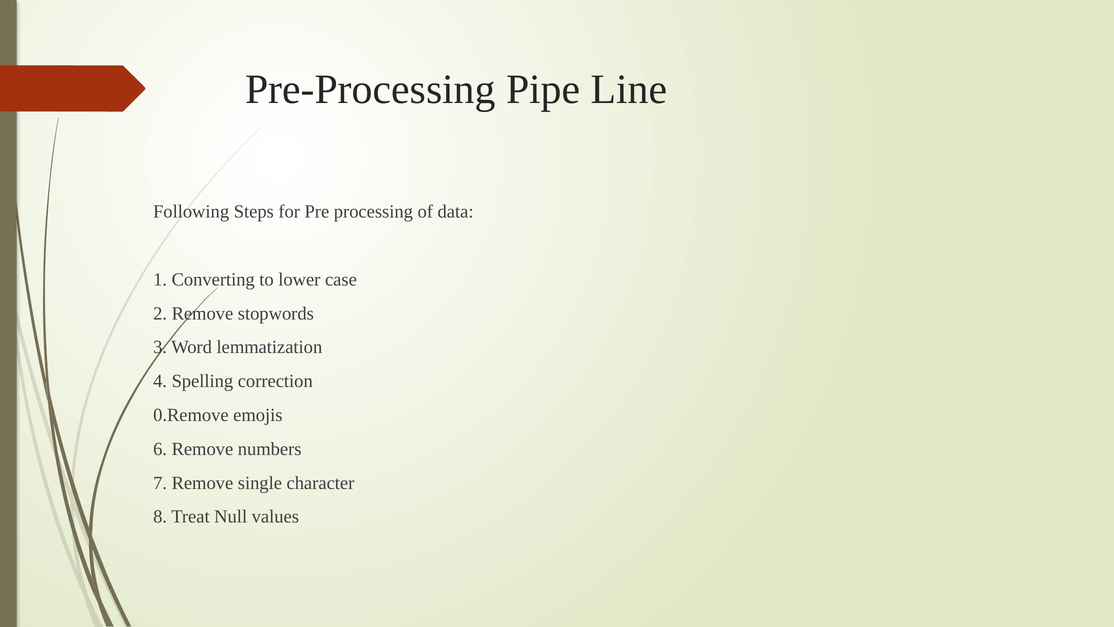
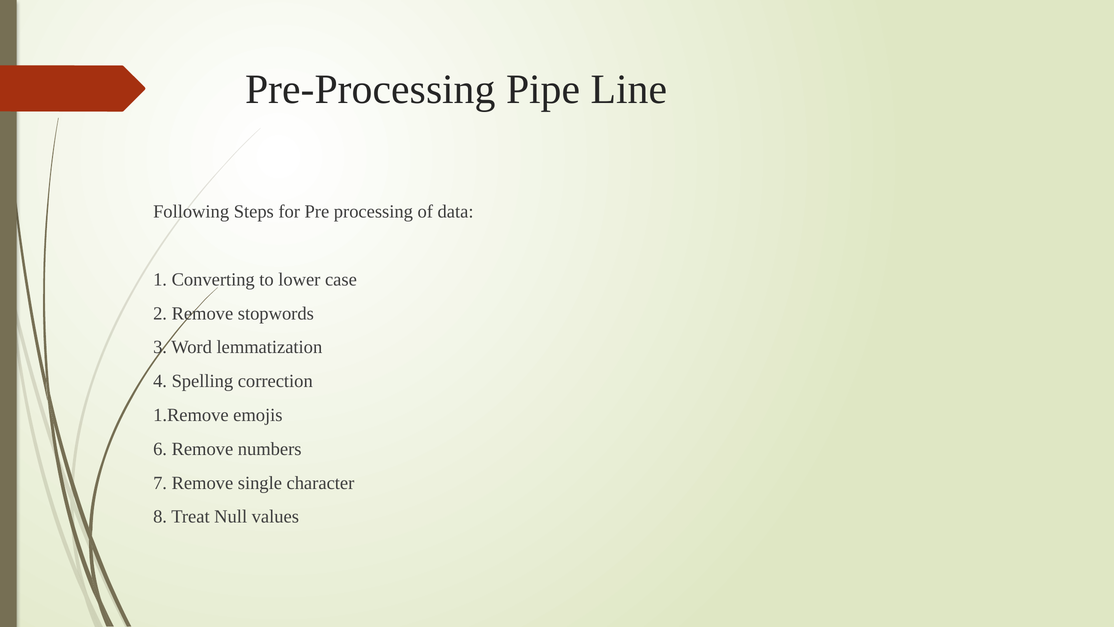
0.Remove: 0.Remove -> 1.Remove
